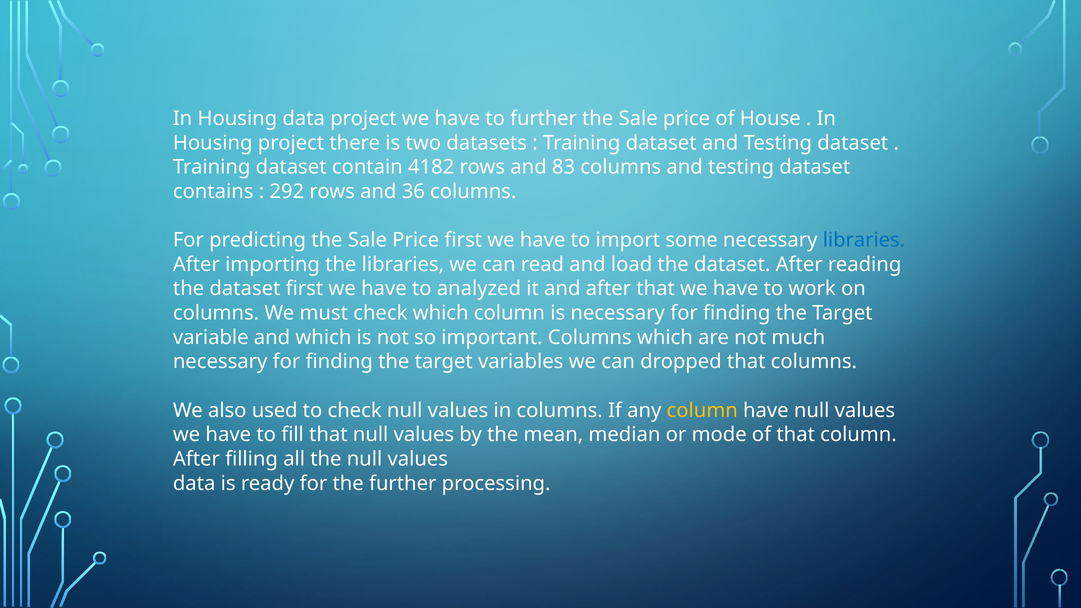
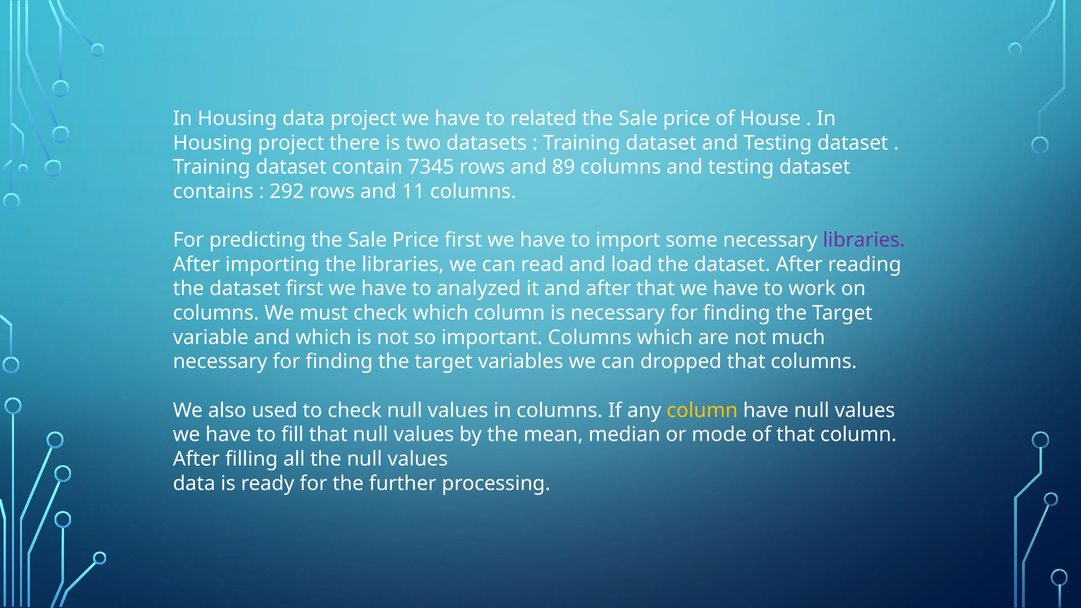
to further: further -> related
4182: 4182 -> 7345
83: 83 -> 89
36: 36 -> 11
libraries at (864, 240) colour: blue -> purple
